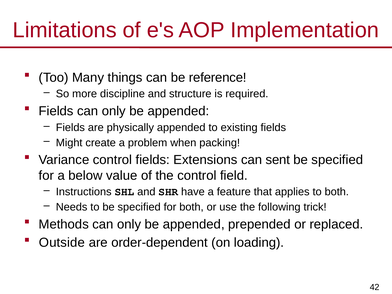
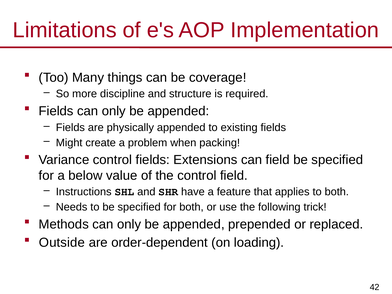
reference: reference -> coverage
can sent: sent -> field
